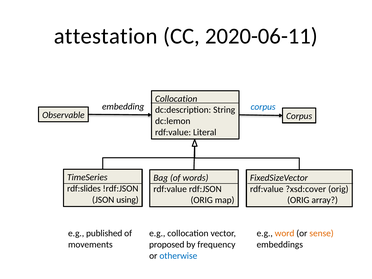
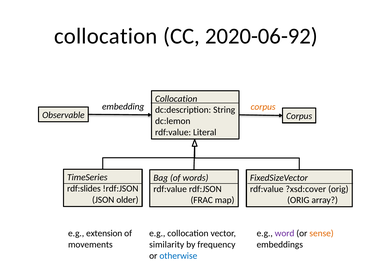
attestation at (106, 36): attestation -> collocation
2020-06-11: 2020-06-11 -> 2020-06-92
corpus at (263, 107) colour: blue -> orange
using: using -> older
ORIG at (202, 200): ORIG -> FRAC
published: published -> extension
word colour: orange -> purple
proposed: proposed -> similarity
